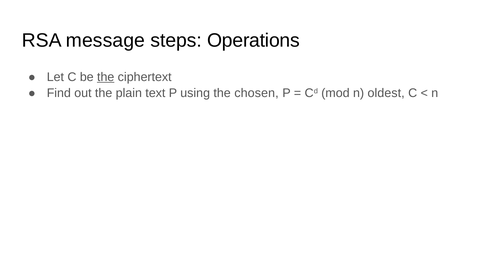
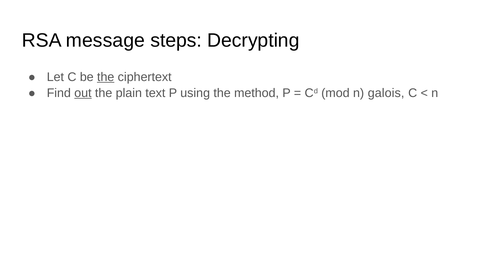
Operations: Operations -> Decrypting
out underline: none -> present
chosen: chosen -> method
oldest: oldest -> galois
